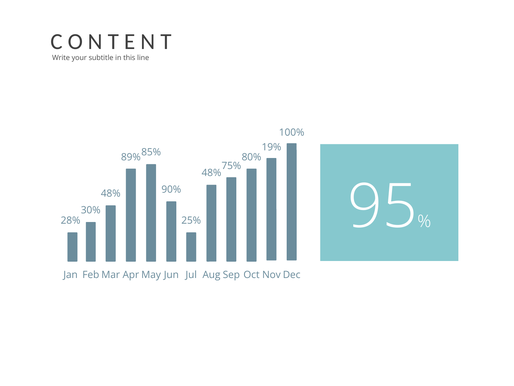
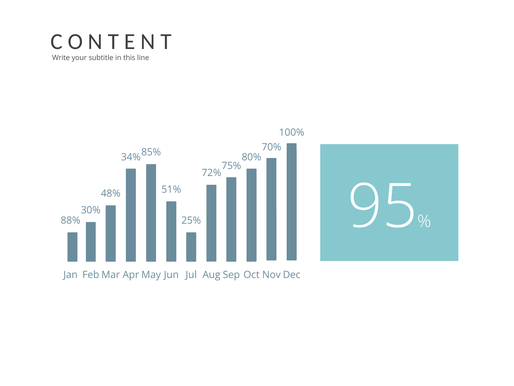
19%: 19% -> 70%
89%: 89% -> 34%
48% at (211, 173): 48% -> 72%
90%: 90% -> 51%
28%: 28% -> 88%
